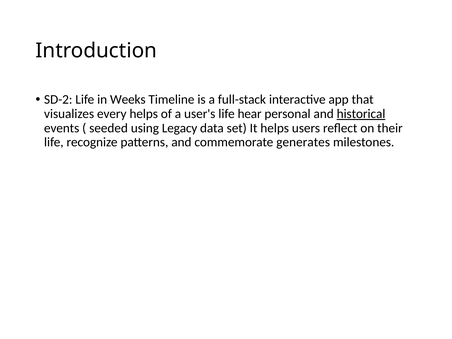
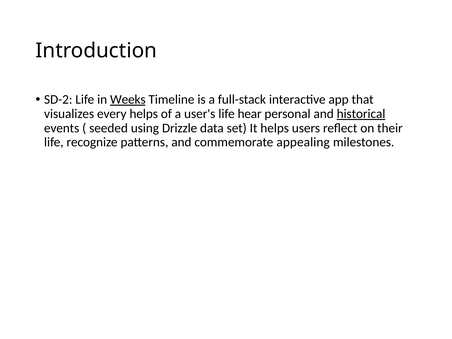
Weeks underline: none -> present
Legacy: Legacy -> Drizzle
generates: generates -> appealing
